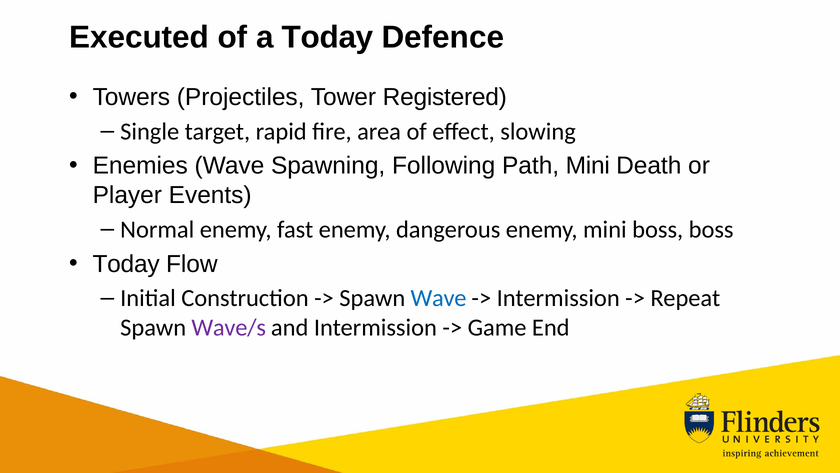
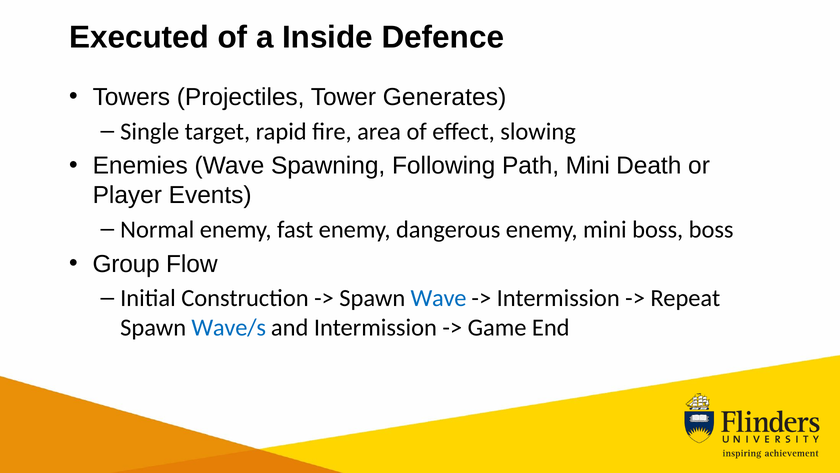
a Today: Today -> Inside
Registered: Registered -> Generates
Today at (126, 264): Today -> Group
Wave/s colour: purple -> blue
